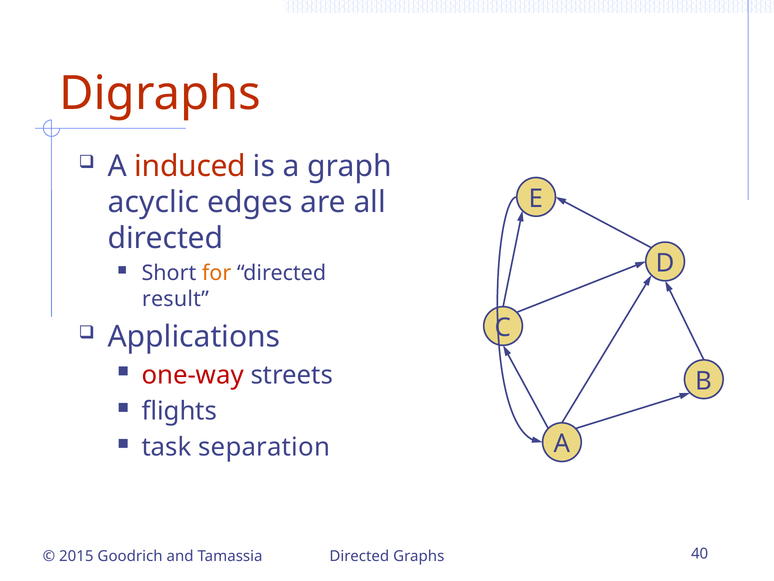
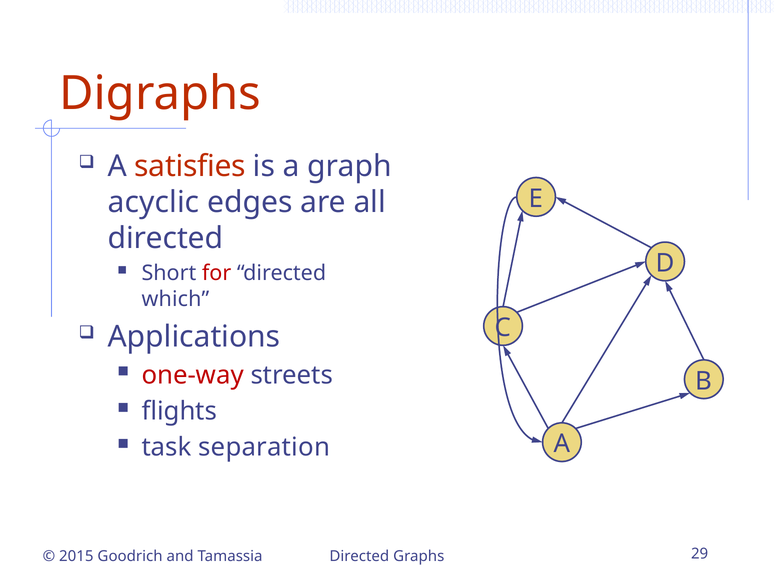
induced: induced -> satisfies
for colour: orange -> red
result: result -> which
40: 40 -> 29
